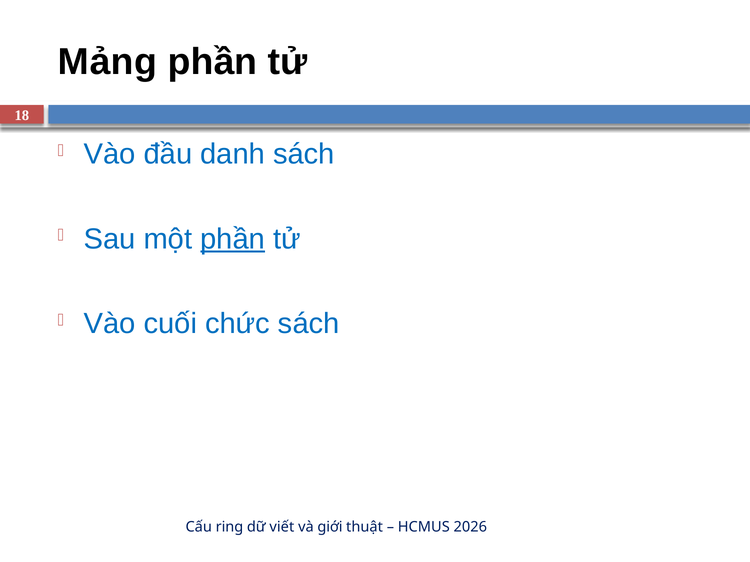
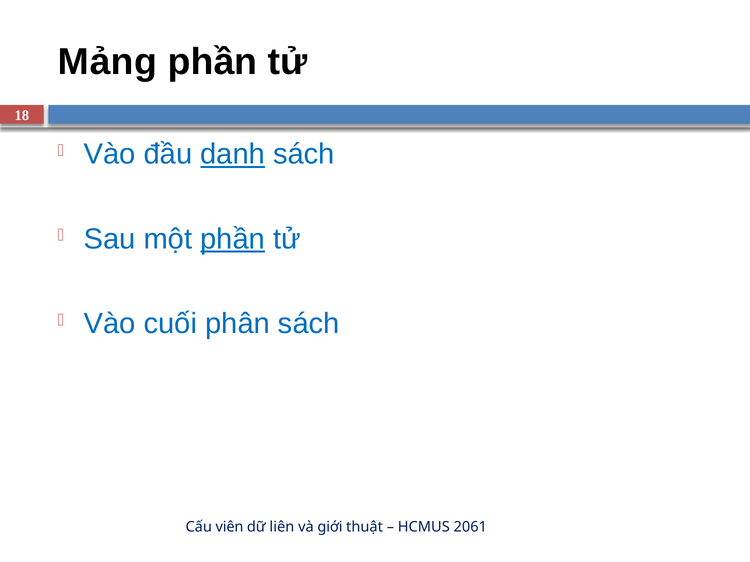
danh underline: none -> present
chức: chức -> phân
ring: ring -> viên
viết: viết -> liên
2026: 2026 -> 2061
